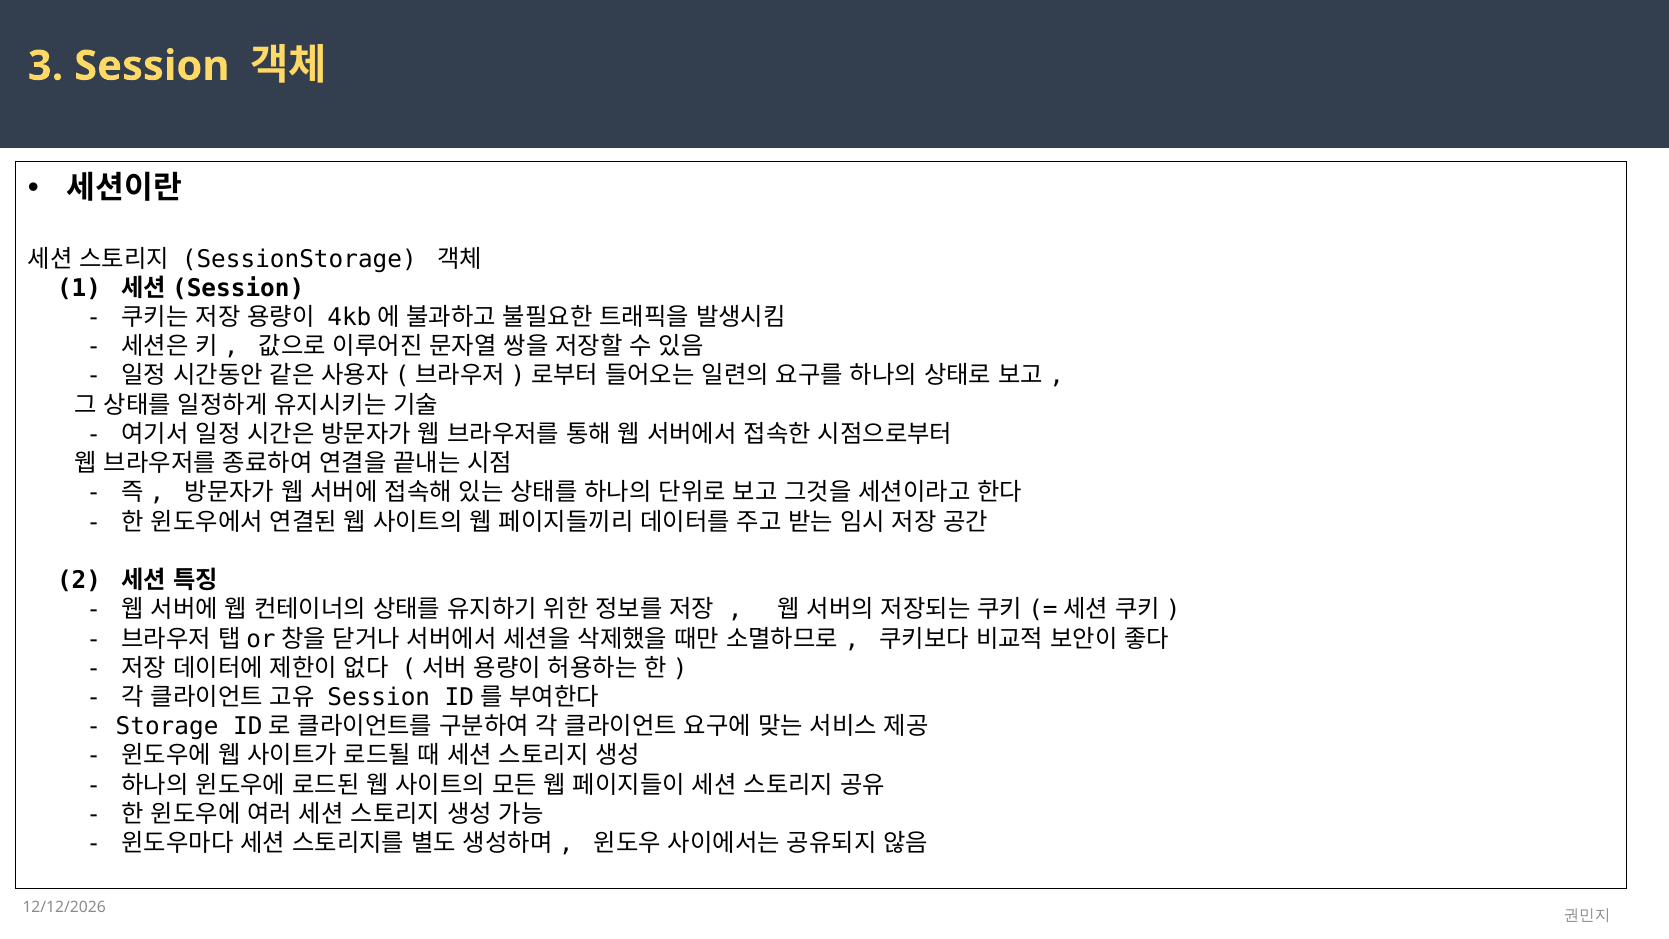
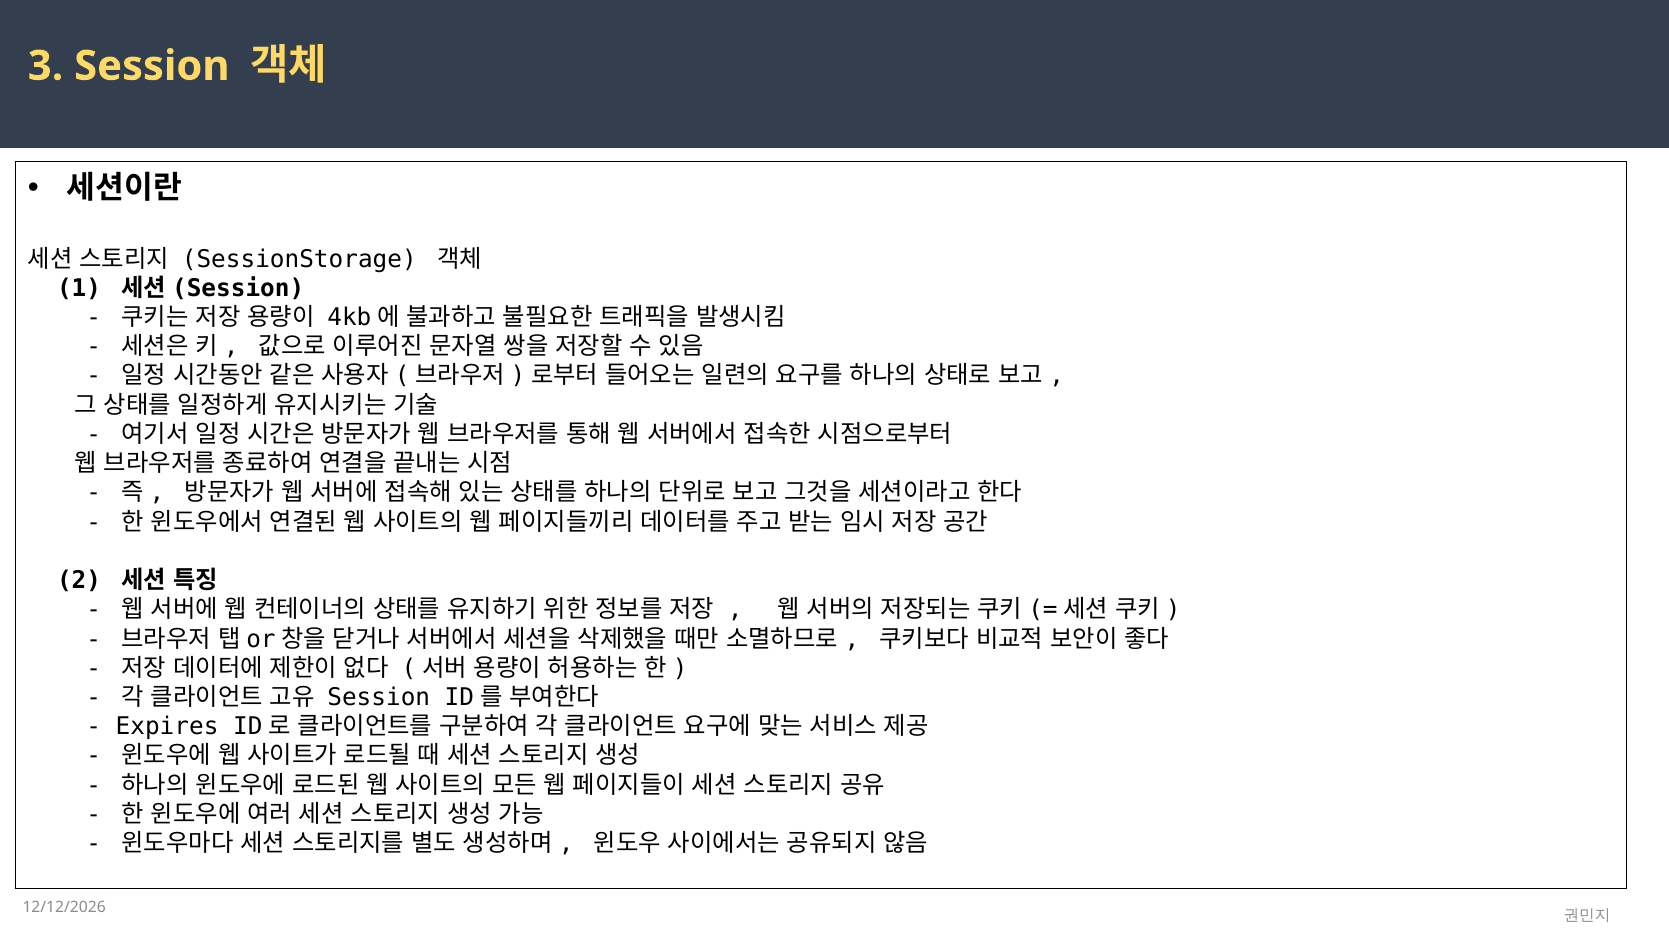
Storage: Storage -> Expires
